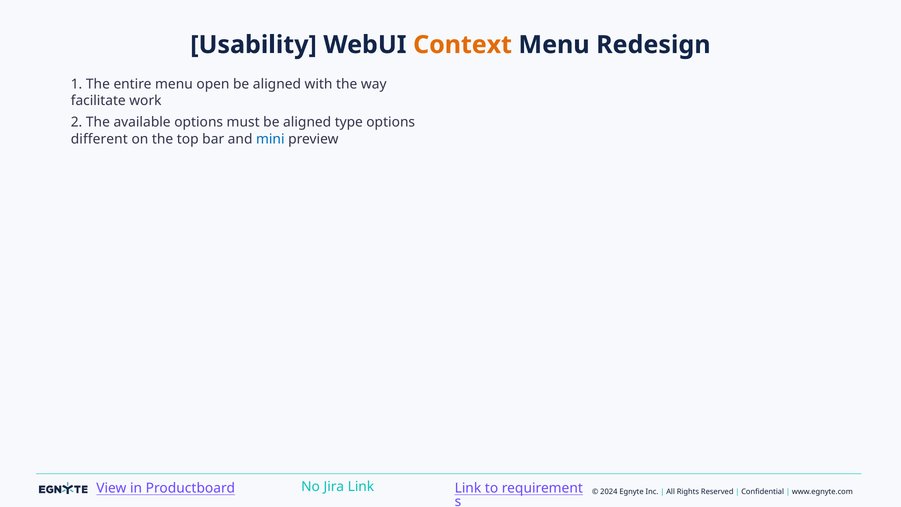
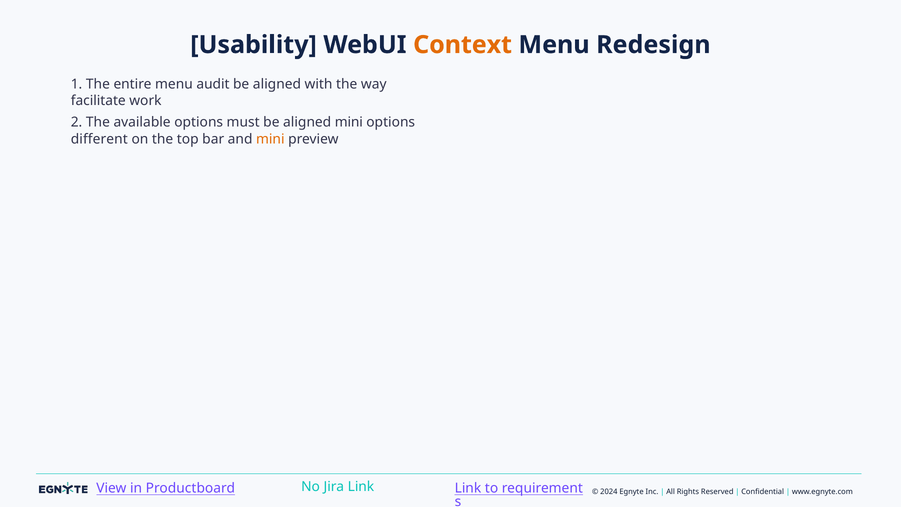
open: open -> audit
aligned type: type -> mini
mini at (270, 139) colour: blue -> orange
